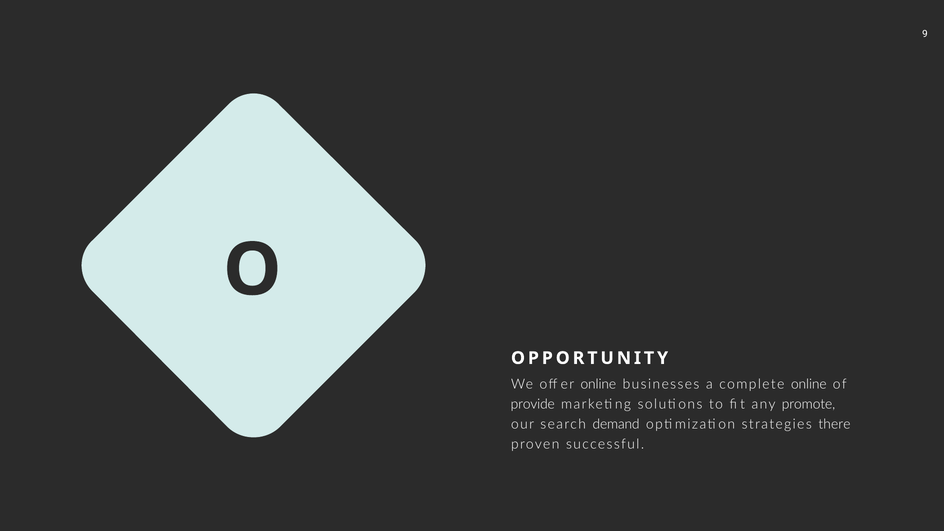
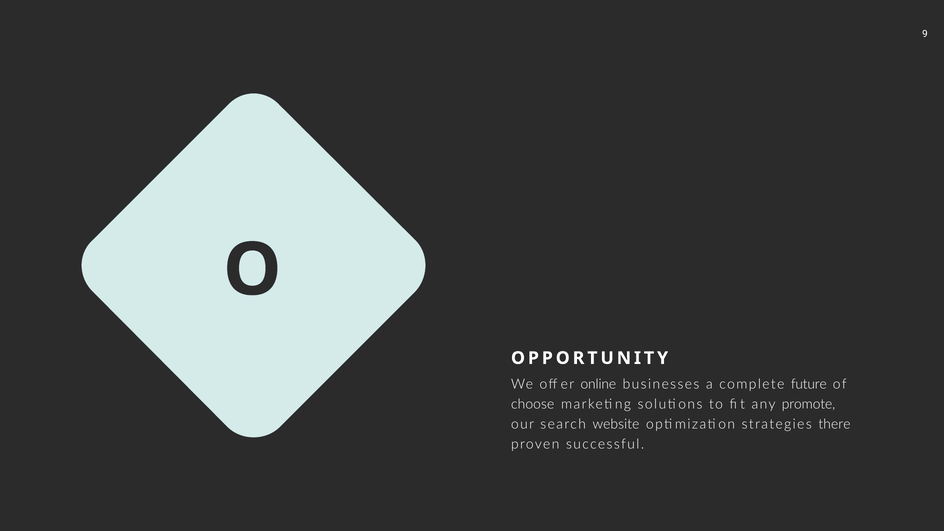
complete online: online -> future
provide: provide -> choose
demand: demand -> website
